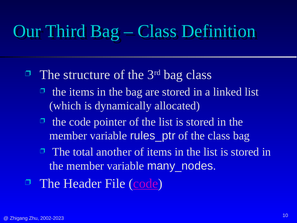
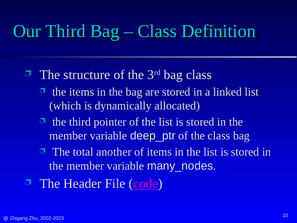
the code: code -> third
rules_ptr: rules_ptr -> deep_ptr
